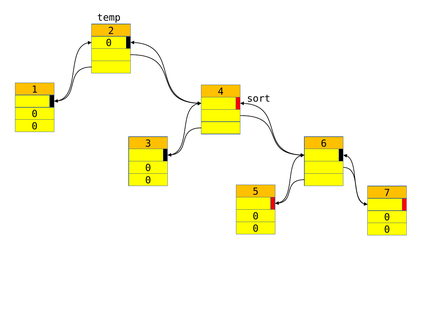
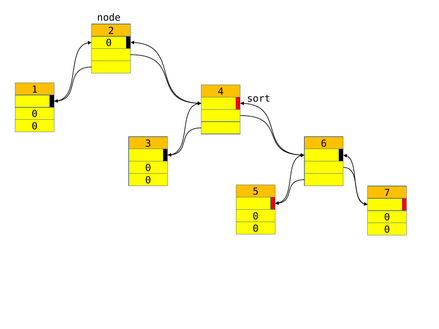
temp: temp -> node
